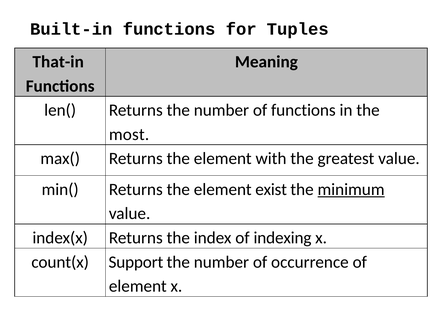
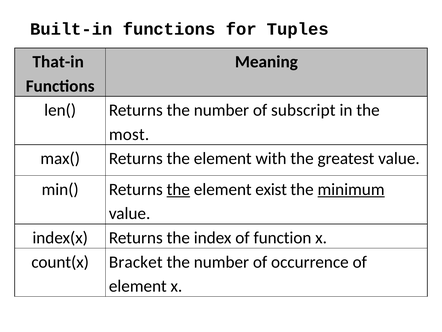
of functions: functions -> subscript
the at (178, 189) underline: none -> present
indexing: indexing -> function
Support: Support -> Bracket
